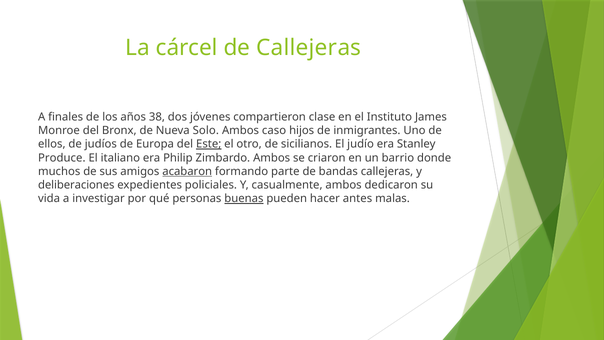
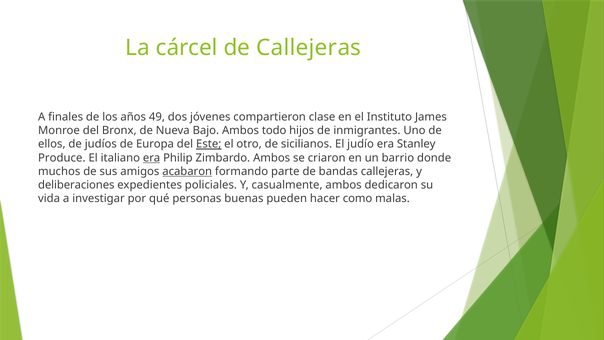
38: 38 -> 49
Solo: Solo -> Bajo
caso: caso -> todo
era at (152, 158) underline: none -> present
buenas underline: present -> none
antes: antes -> como
